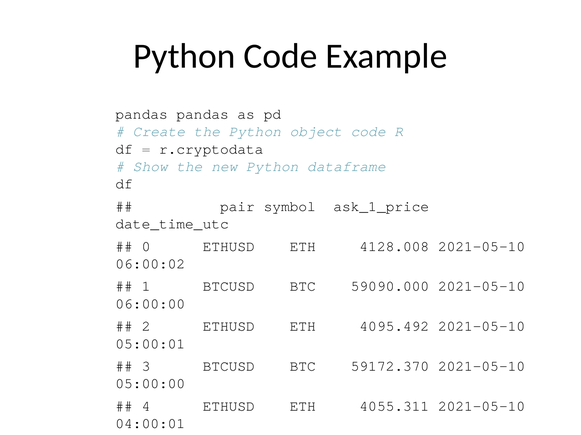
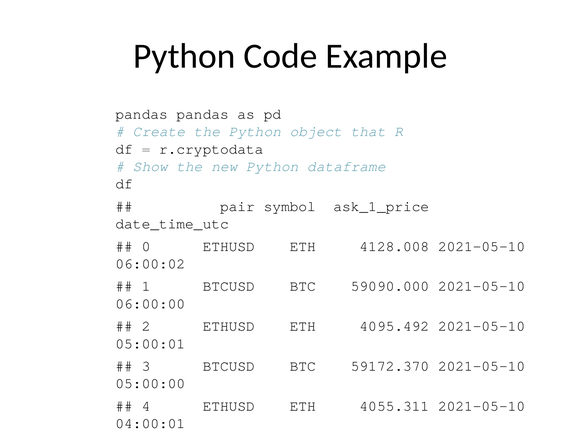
object code: code -> that
